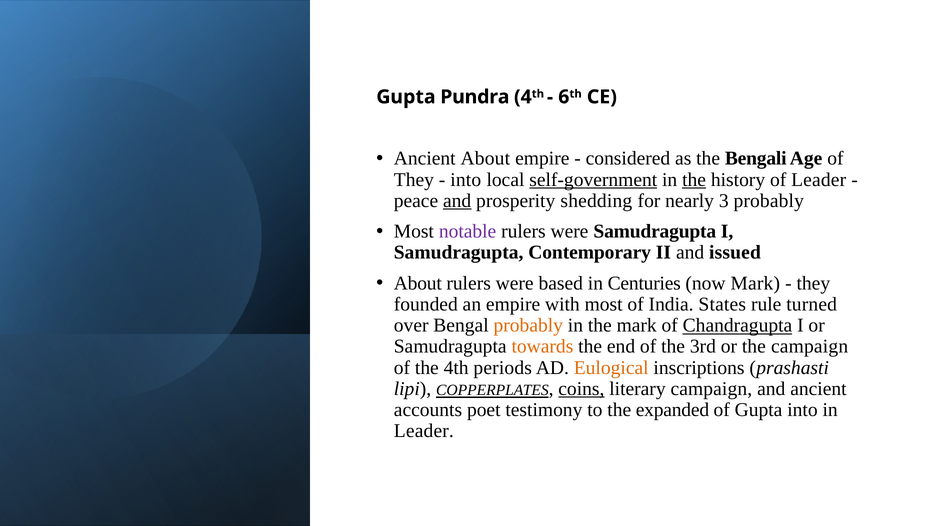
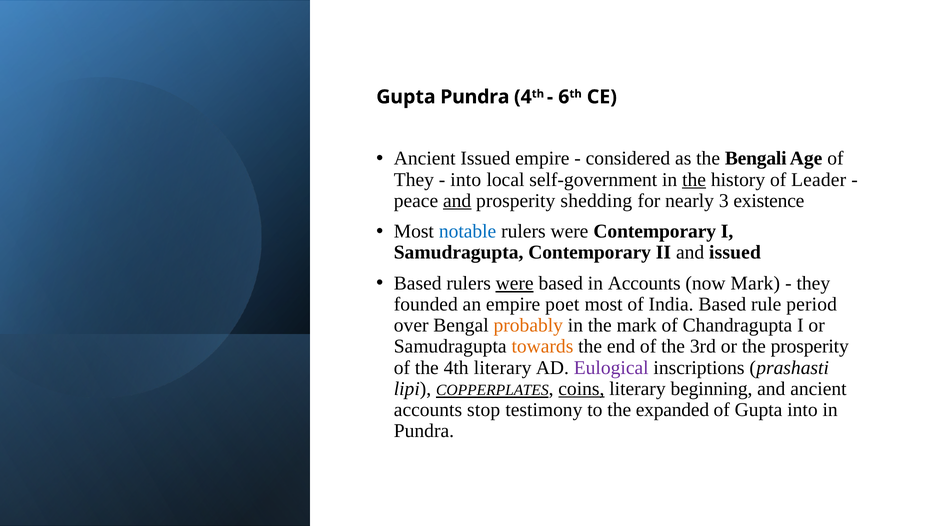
Ancient About: About -> Issued
self-government underline: present -> none
3 probably: probably -> existence
notable colour: purple -> blue
were Samudragupta: Samudragupta -> Contemporary
About at (418, 284): About -> Based
were at (515, 284) underline: none -> present
in Centuries: Centuries -> Accounts
with: with -> poet
India States: States -> Based
turned: turned -> period
Chandragupta underline: present -> none
the campaign: campaign -> prosperity
4th periods: periods -> literary
Eulogical colour: orange -> purple
literary campaign: campaign -> beginning
poet: poet -> stop
Leader at (424, 431): Leader -> Pundra
